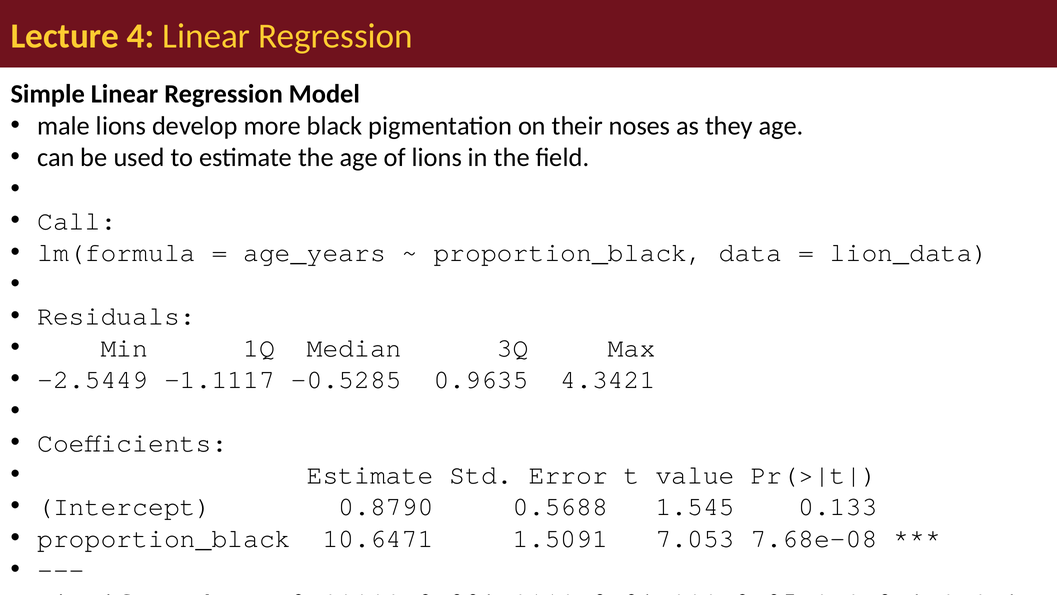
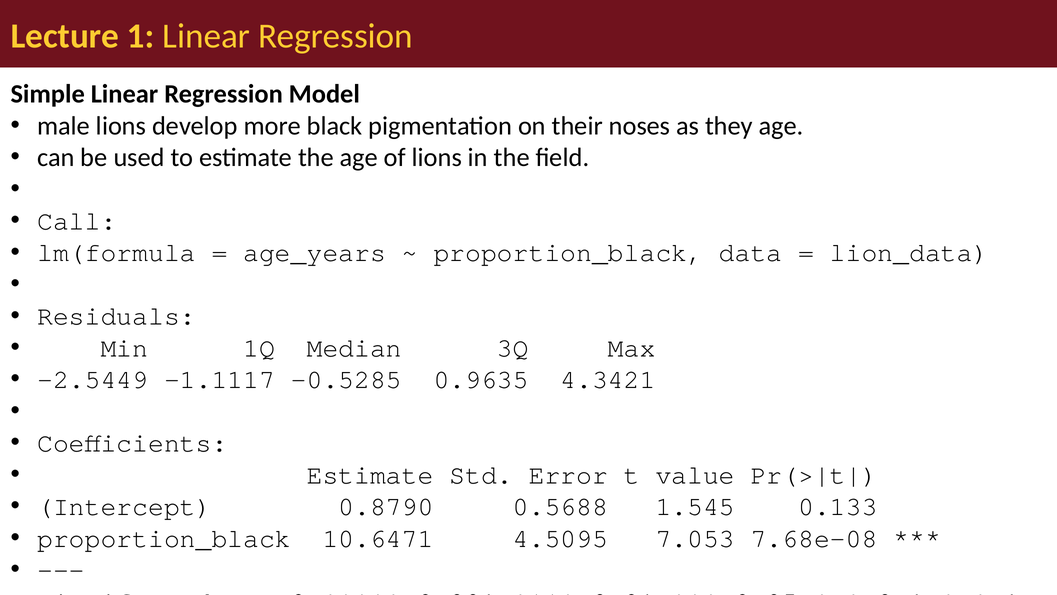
Lecture 4: 4 -> 1
1.5091: 1.5091 -> 4.5095
